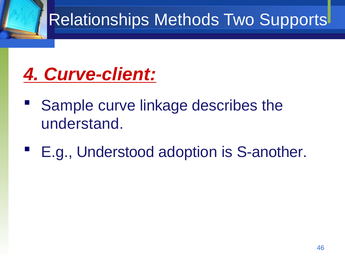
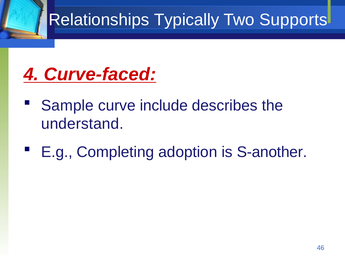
Methods: Methods -> Typically
Curve-client: Curve-client -> Curve-faced
linkage: linkage -> include
Understood: Understood -> Completing
